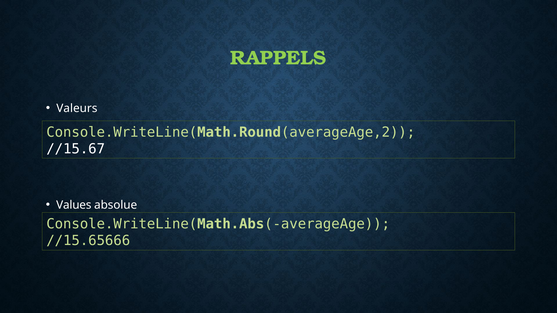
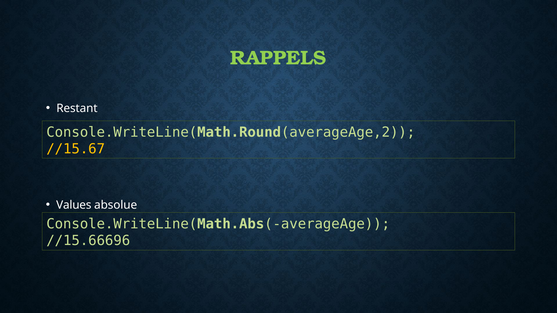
Valeurs: Valeurs -> Restant
//15.67 colour: white -> yellow
//15.65666: //15.65666 -> //15.66696
